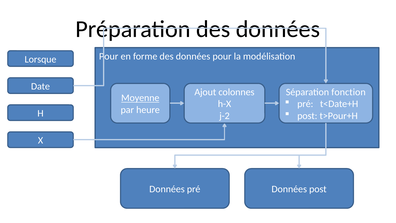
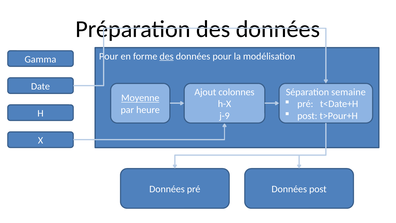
des at (167, 56) underline: none -> present
Lorsque: Lorsque -> Gamma
fonction: fonction -> semaine
j-2: j-2 -> j-9
